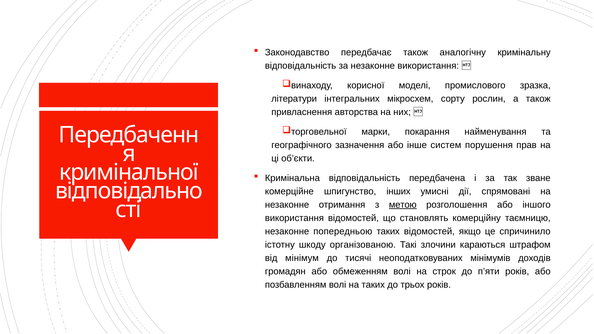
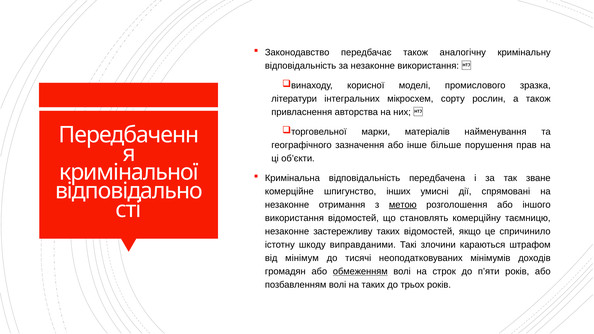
покарання: покарання -> матеріалів
систем: систем -> більше
попередньою: попередньою -> застережливу
організованою: організованою -> виправданими
обмеженням underline: none -> present
